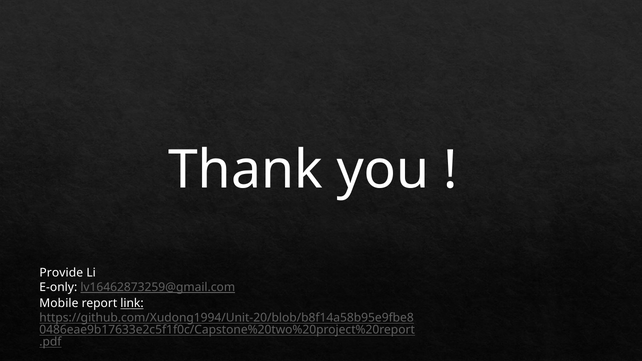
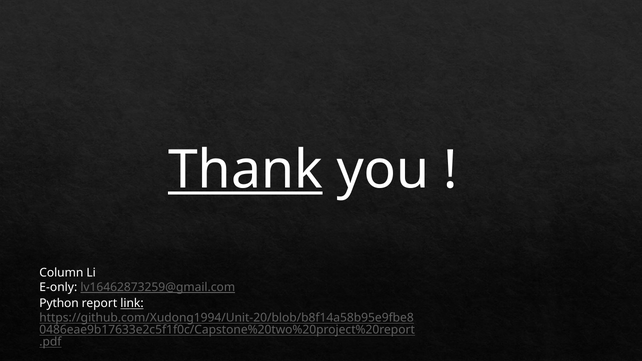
Thank underline: none -> present
Provide: Provide -> Column
Mobile: Mobile -> Python
